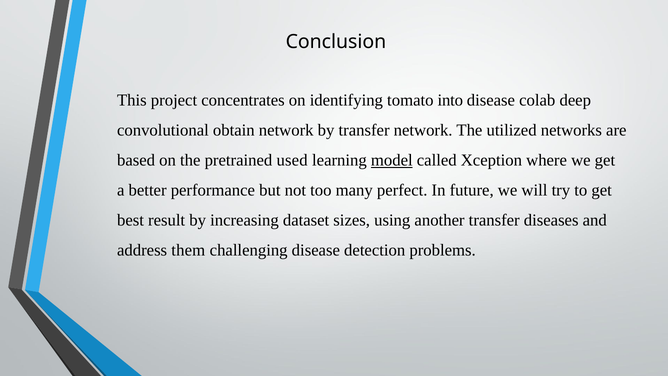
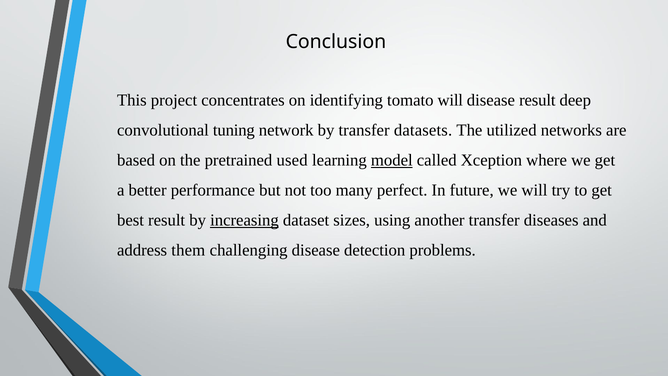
tomato into: into -> will
disease colab: colab -> result
obtain: obtain -> tuning
transfer network: network -> datasets
increasing underline: none -> present
